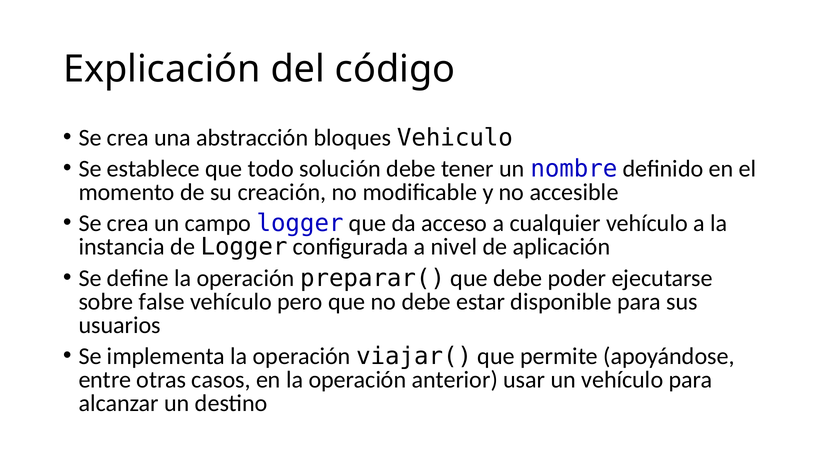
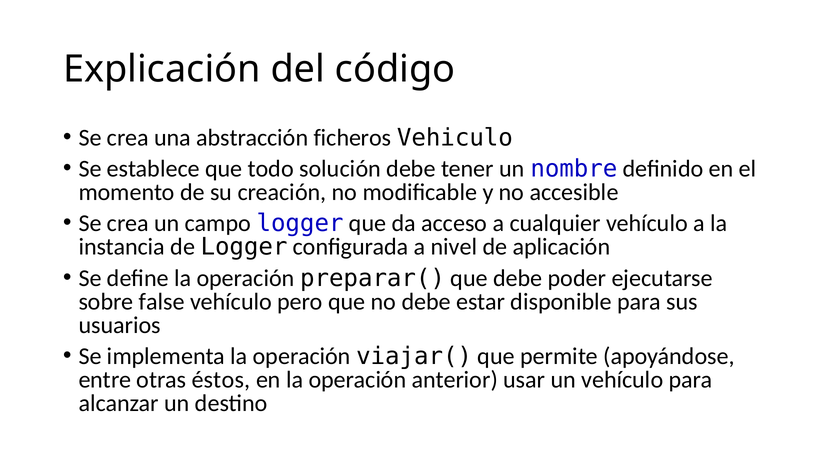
bloques: bloques -> ficheros
casos: casos -> éstos
